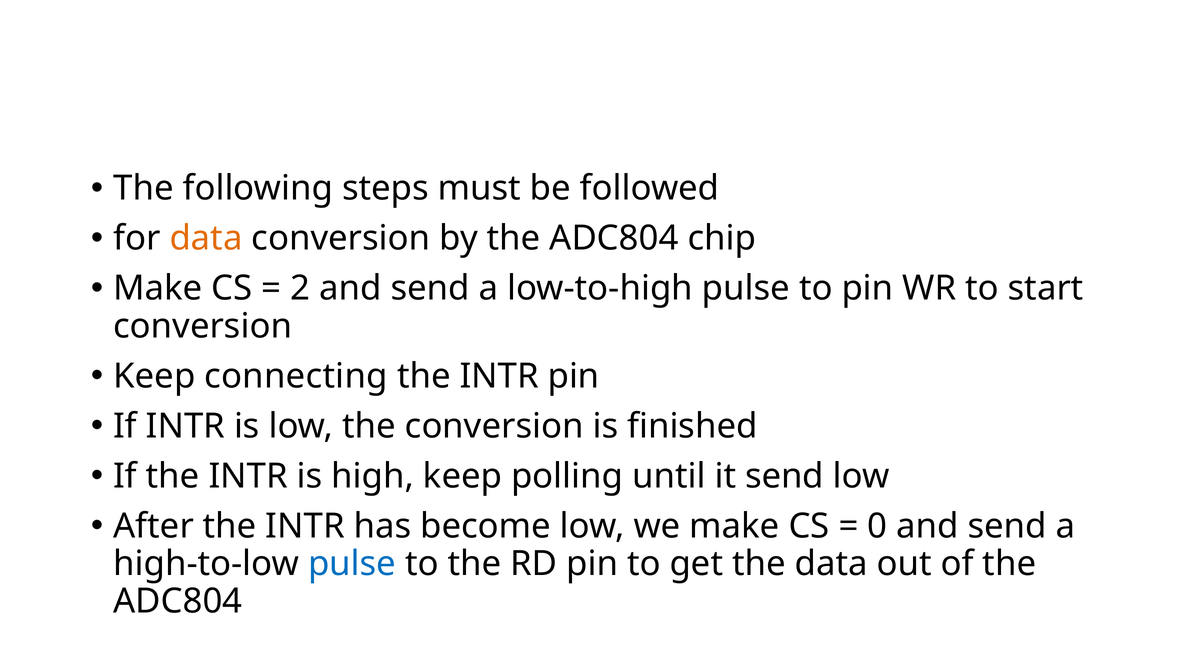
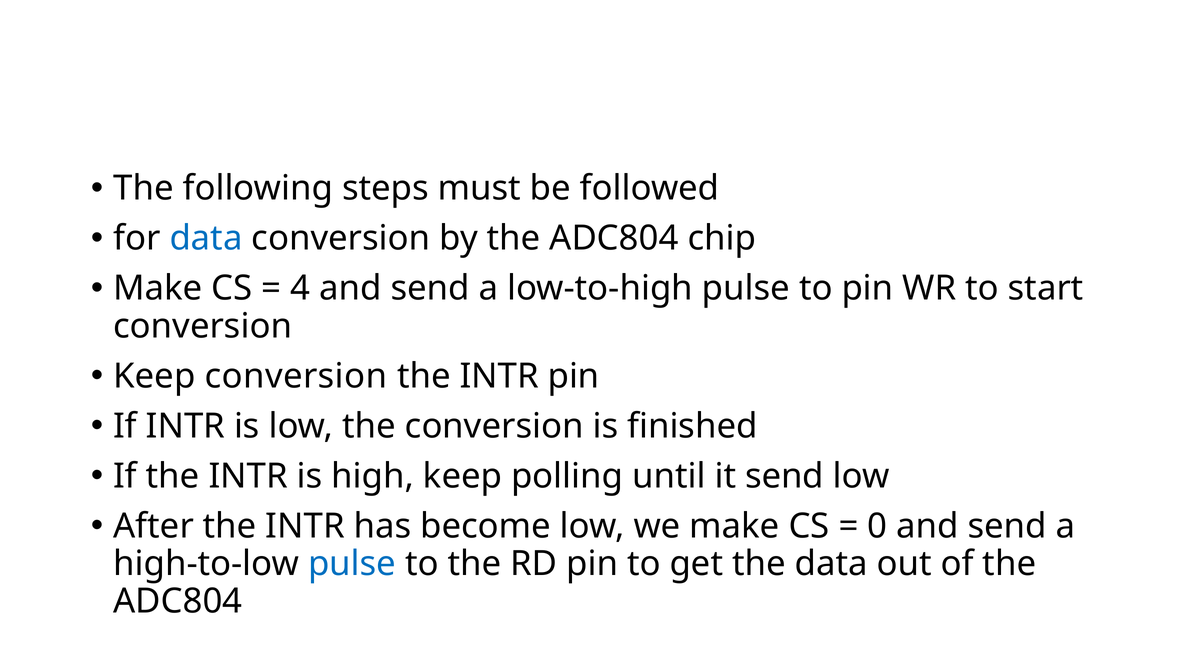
data at (206, 239) colour: orange -> blue
2: 2 -> 4
Keep connecting: connecting -> conversion
